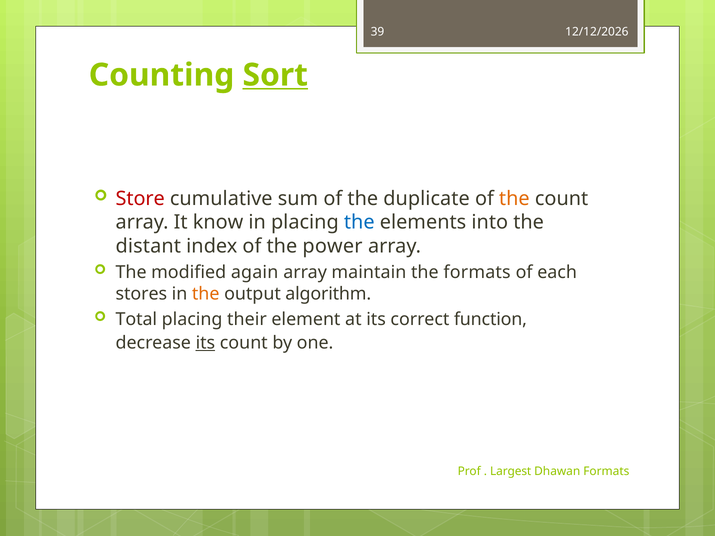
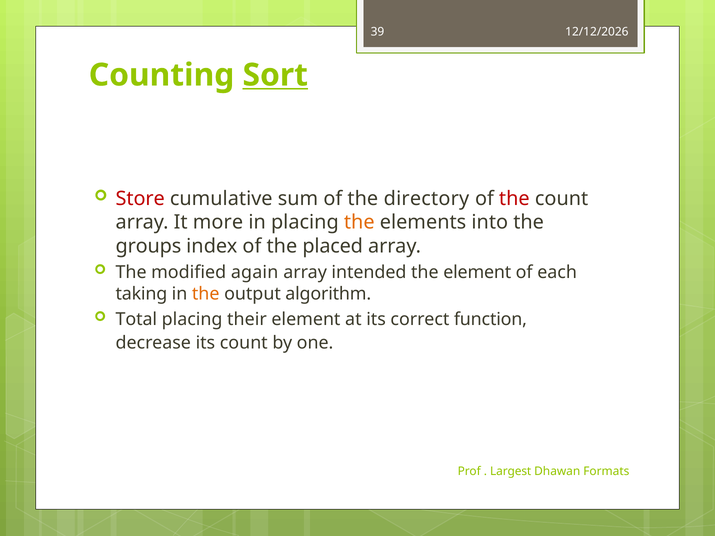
duplicate: duplicate -> directory
the at (514, 199) colour: orange -> red
know: know -> more
the at (359, 222) colour: blue -> orange
distant: distant -> groups
power: power -> placed
maintain: maintain -> intended
the formats: formats -> element
stores: stores -> taking
its at (205, 343) underline: present -> none
